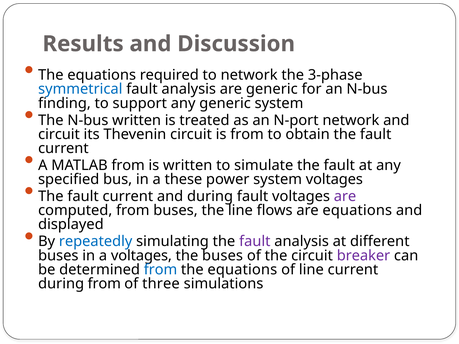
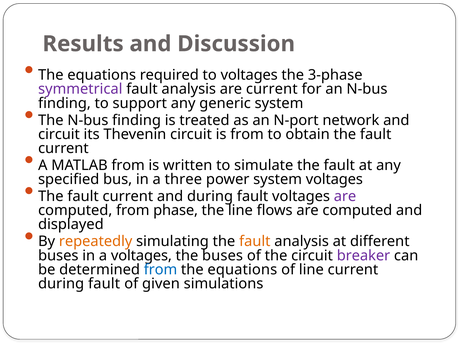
to network: network -> voltages
symmetrical colour: blue -> purple
are generic: generic -> current
The N-bus written: written -> finding
these: these -> three
from buses: buses -> phase
flows are equations: equations -> computed
repeatedly colour: blue -> orange
fault at (255, 242) colour: purple -> orange
from at (104, 284): from -> fault
three: three -> given
